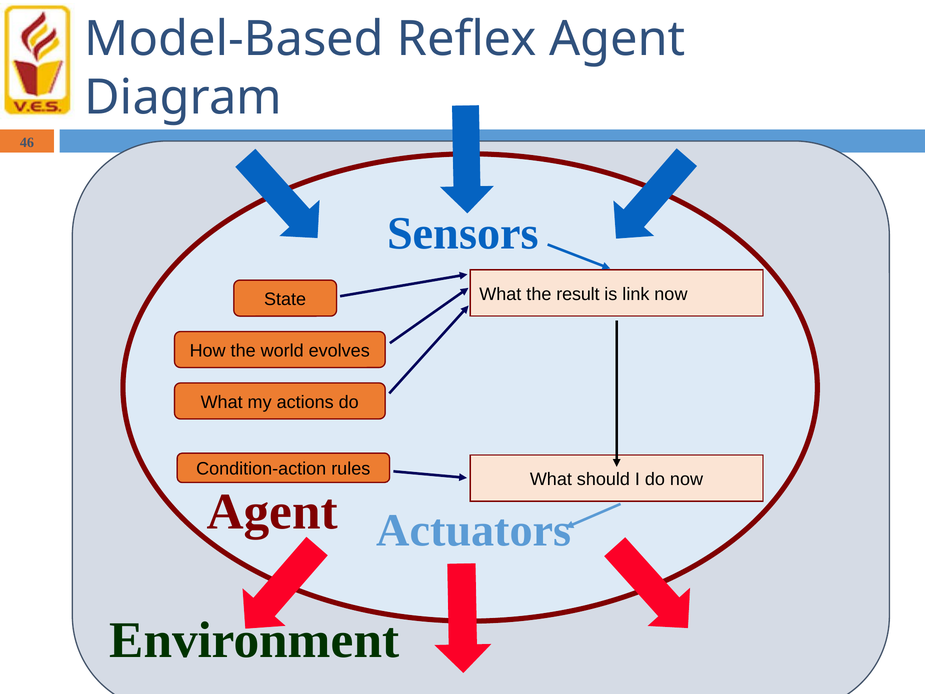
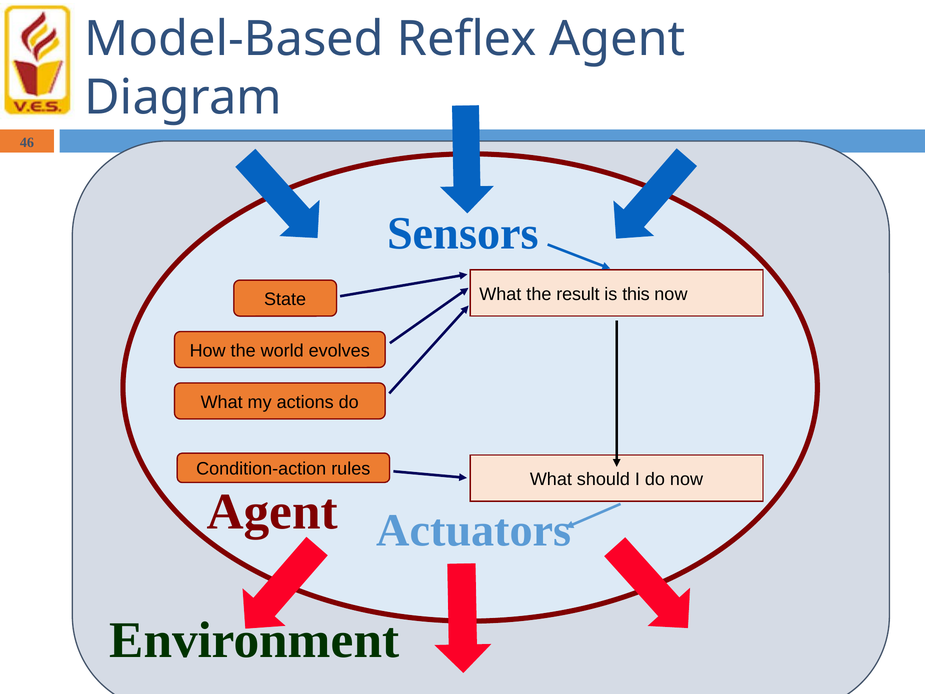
link: link -> this
